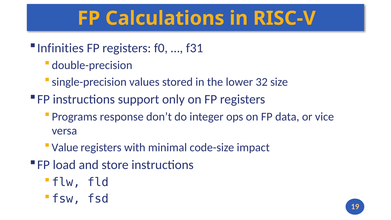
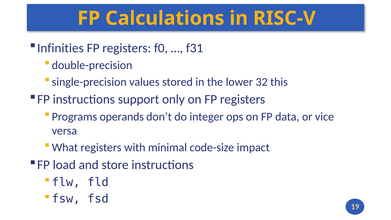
size: size -> this
response: response -> operands
Value: Value -> What
